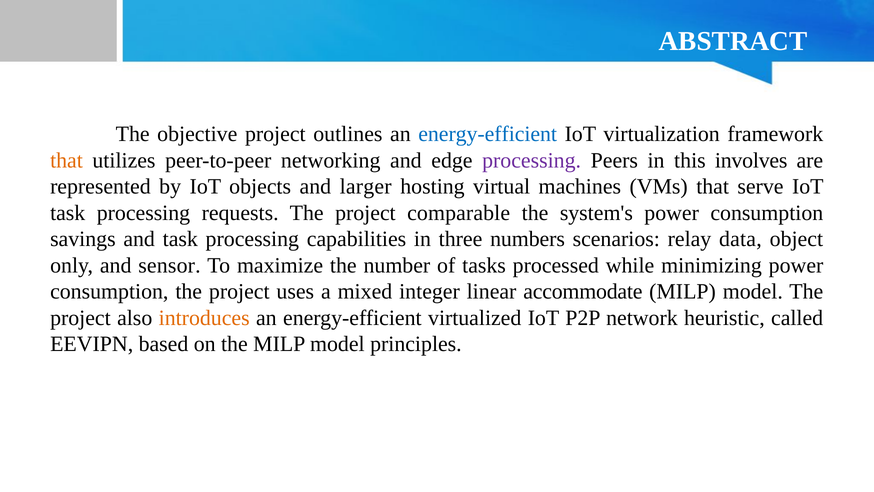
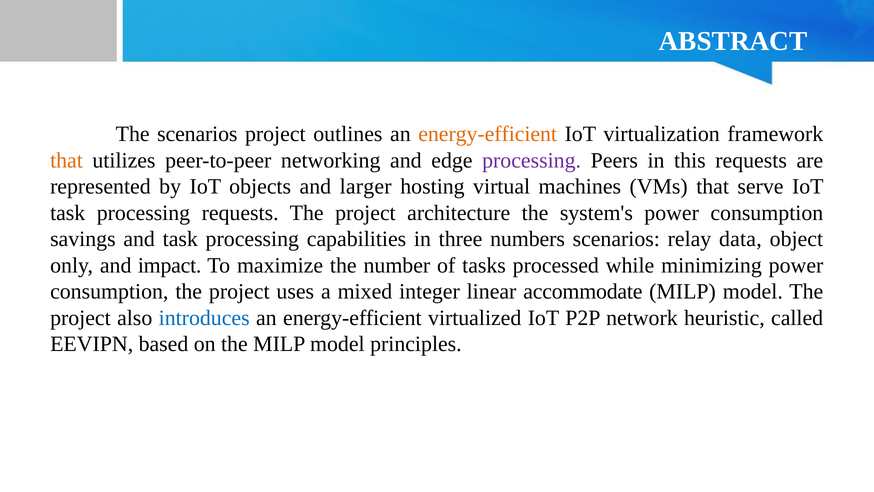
The objective: objective -> scenarios
energy-efficient at (488, 134) colour: blue -> orange
this involves: involves -> requests
comparable: comparable -> architecture
sensor: sensor -> impact
introduces colour: orange -> blue
